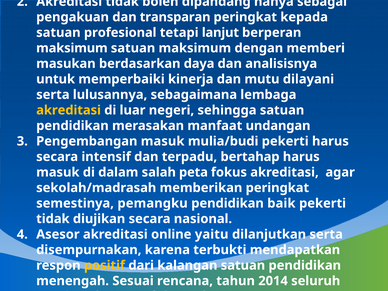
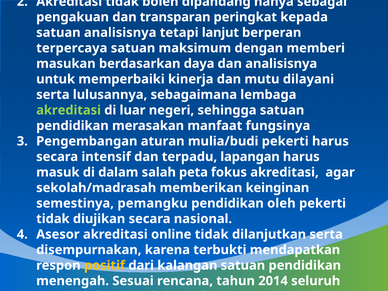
satuan profesional: profesional -> analisisnya
maksimum at (72, 48): maksimum -> terpercaya
akreditasi at (69, 110) colour: yellow -> light green
undangan: undangan -> fungsinya
Pengembangan masuk: masuk -> aturan
bertahap: bertahap -> lapangan
memberikan peringkat: peringkat -> keinginan
baik: baik -> oleh
online yaitu: yaitu -> tidak
